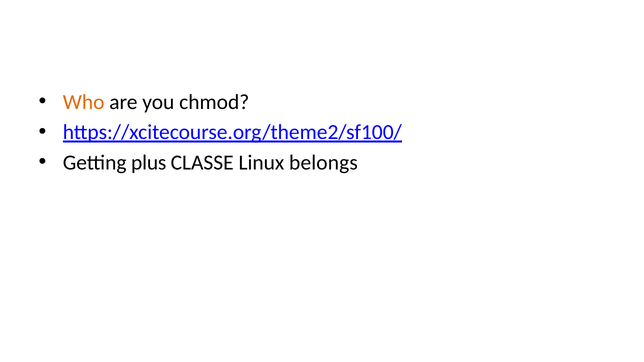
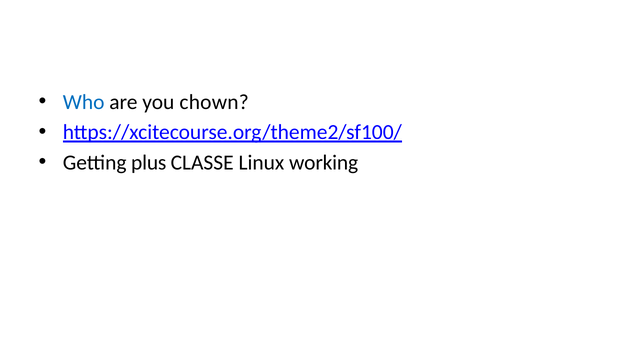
Who colour: orange -> blue
chmod: chmod -> chown
belongs: belongs -> working
